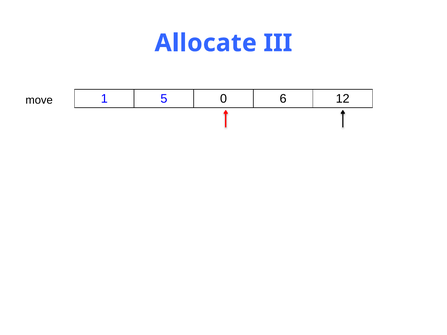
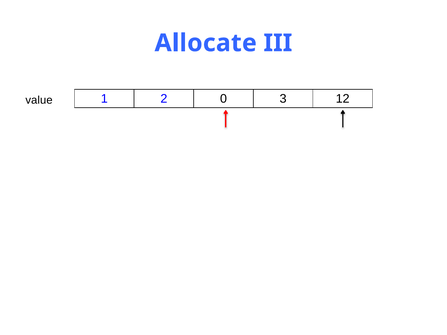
5: 5 -> 2
6: 6 -> 3
move: move -> value
